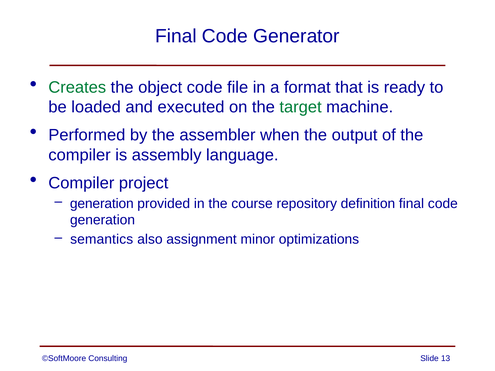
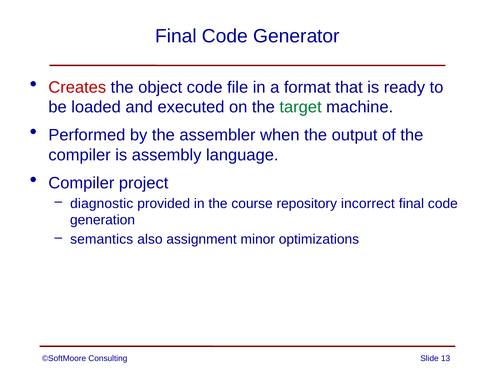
Creates colour: green -> red
generation at (102, 204): generation -> diagnostic
definition: definition -> incorrect
